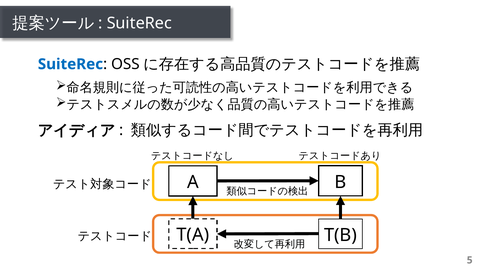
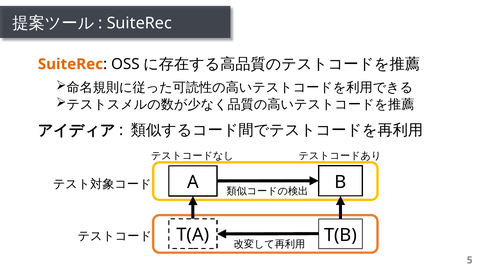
SuiteRec at (70, 64) colour: blue -> orange
